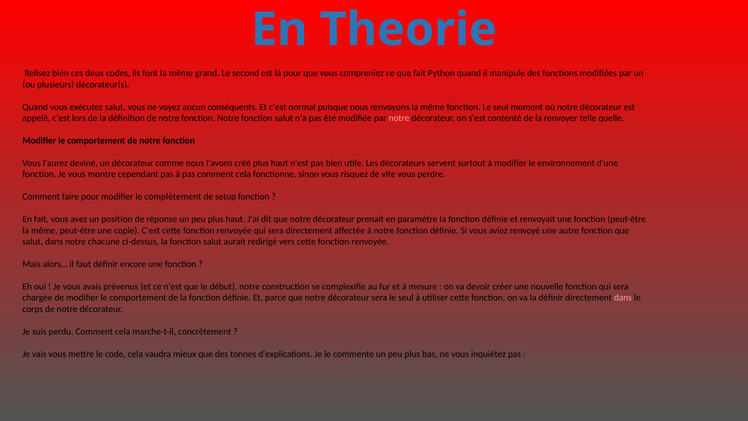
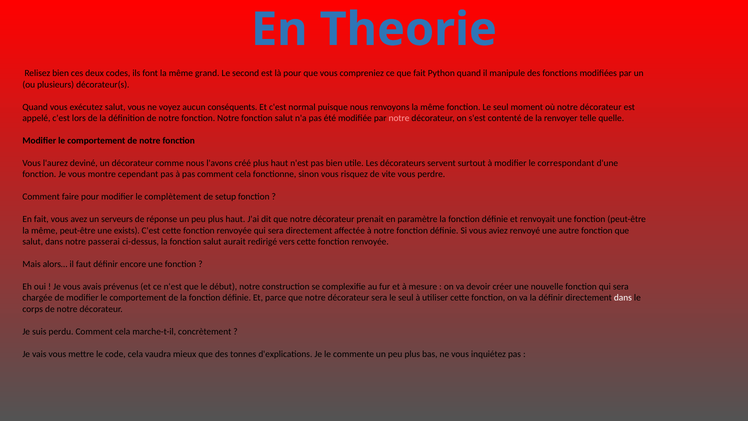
environnement: environnement -> correspondant
position: position -> serveurs
copie: copie -> exists
chacune: chacune -> passerai
dans at (623, 298) colour: pink -> white
